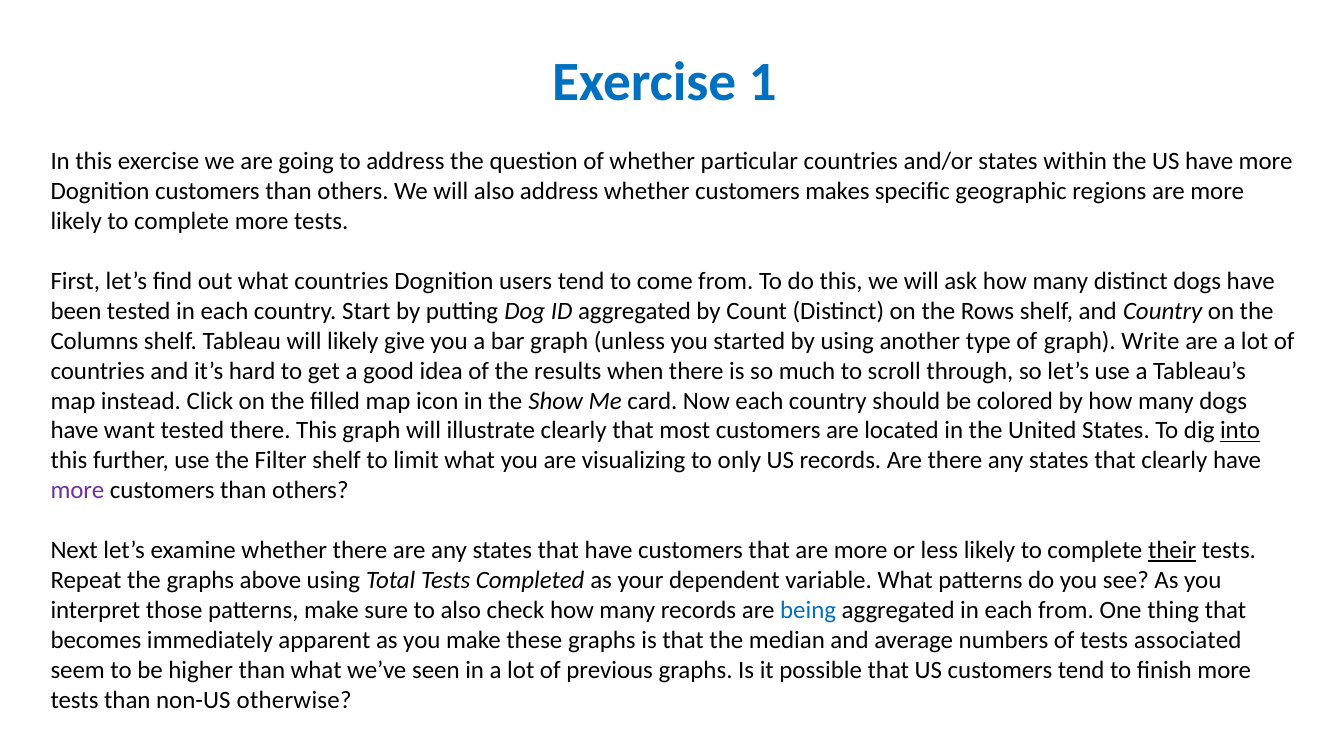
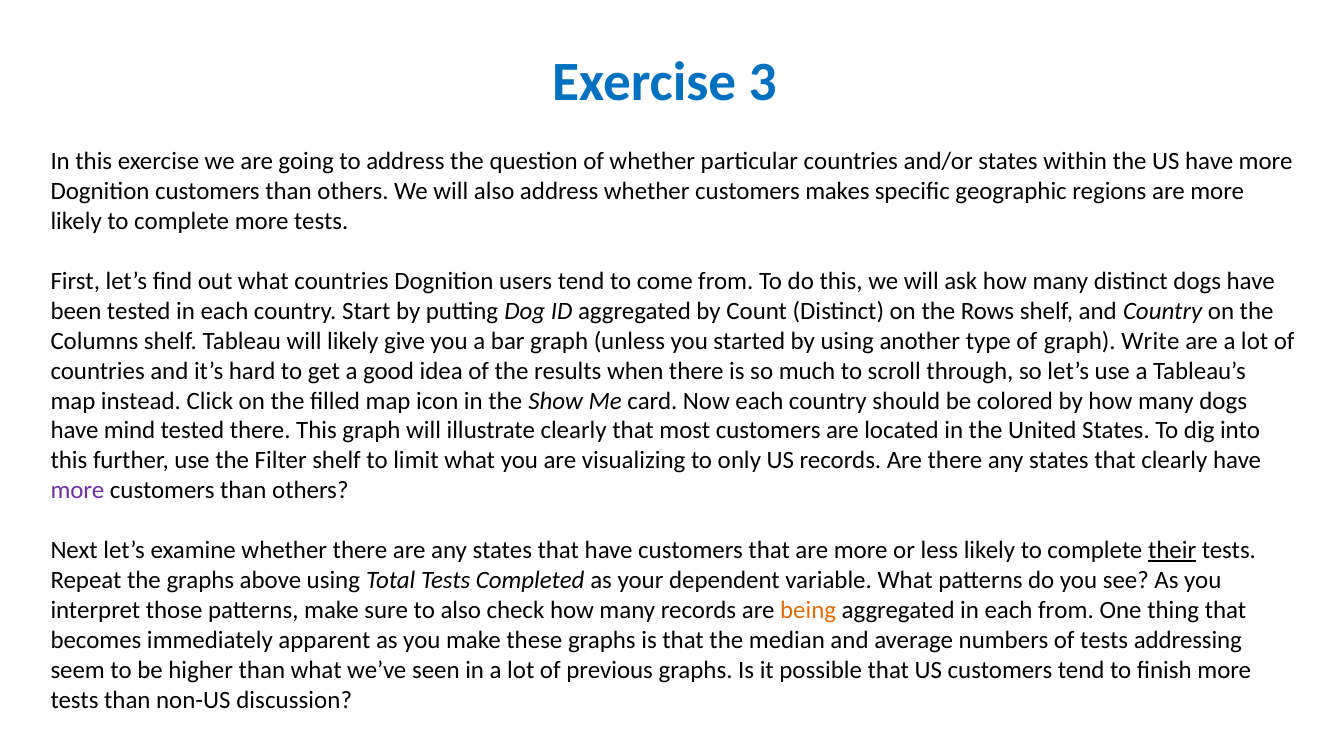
1: 1 -> 3
want: want -> mind
into underline: present -> none
being colour: blue -> orange
associated: associated -> addressing
otherwise: otherwise -> discussion
